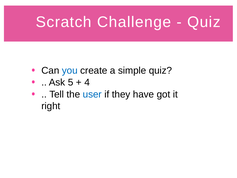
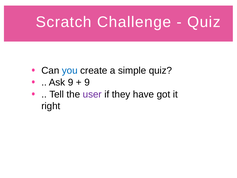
Ask 5: 5 -> 9
4 at (87, 82): 4 -> 9
user colour: blue -> purple
